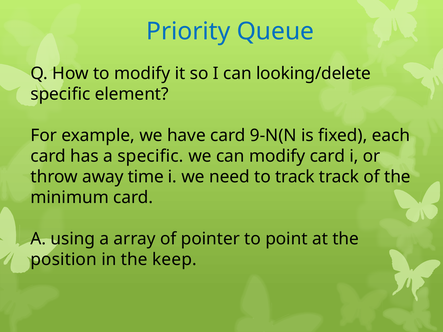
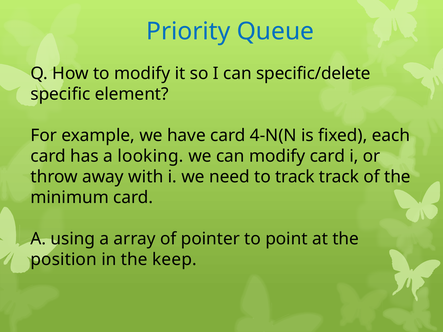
looking/delete: looking/delete -> specific/delete
9-N(N: 9-N(N -> 4-N(N
a specific: specific -> looking
time: time -> with
